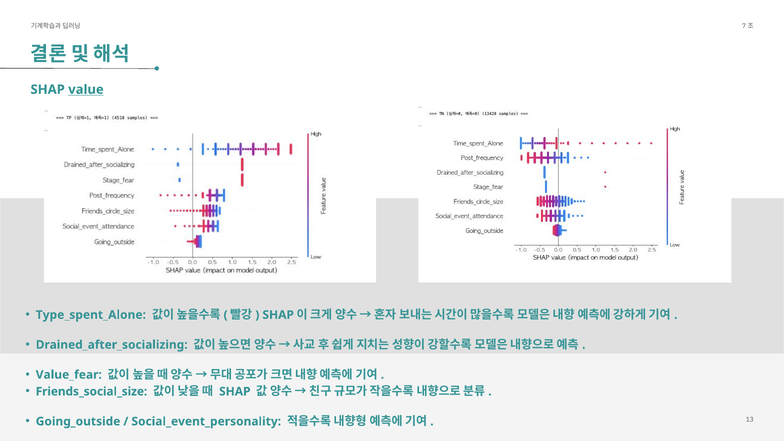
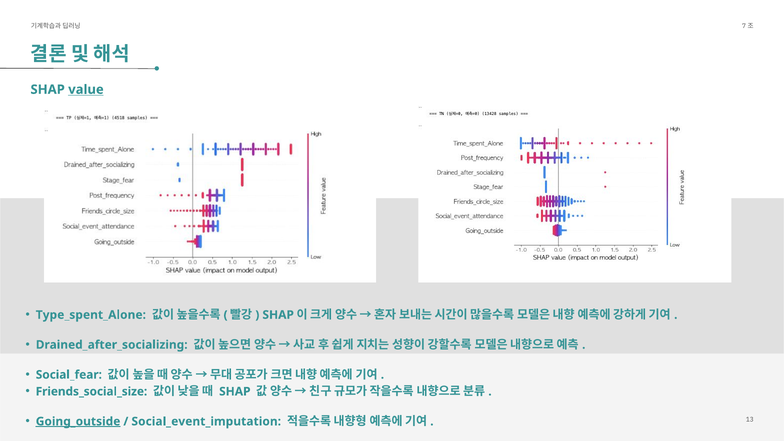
Value_fear: Value_fear -> Social_fear
Going_outside underline: none -> present
Social_event_personality: Social_event_personality -> Social_event_imputation
